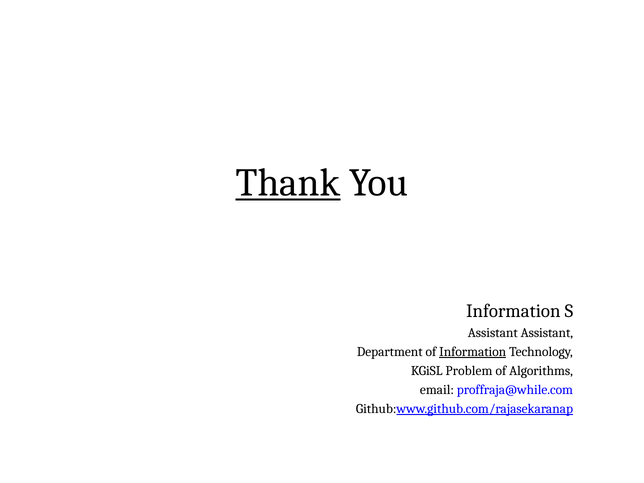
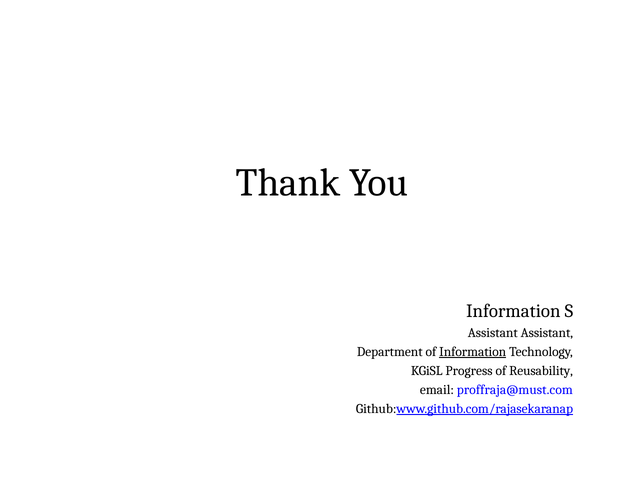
Thank underline: present -> none
Problem: Problem -> Progress
Algorithms: Algorithms -> Reusability
proffraja@while.com: proffraja@while.com -> proffraja@must.com
